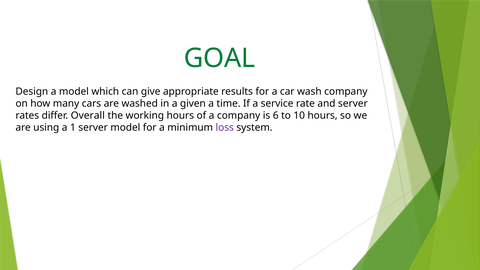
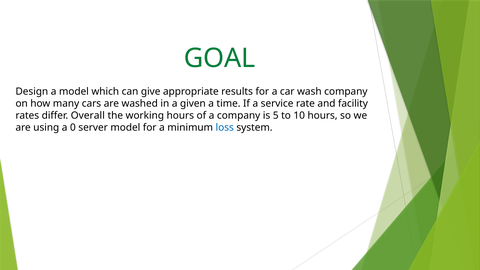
and server: server -> facility
6: 6 -> 5
1: 1 -> 0
loss colour: purple -> blue
